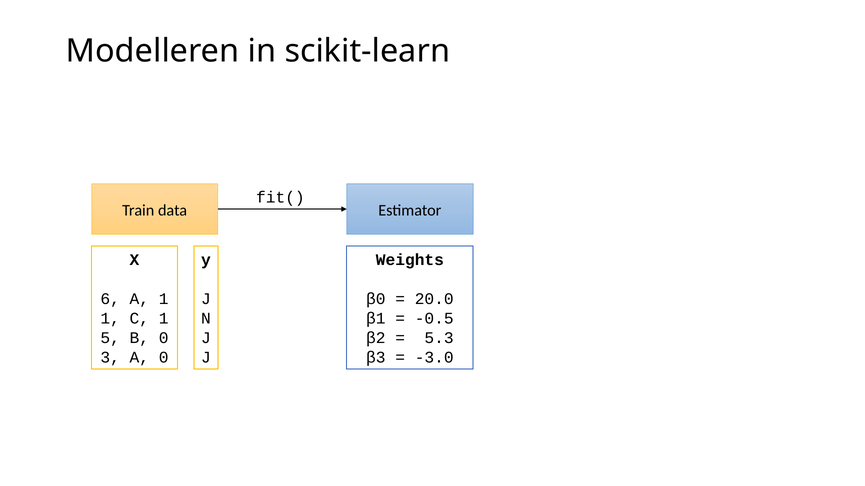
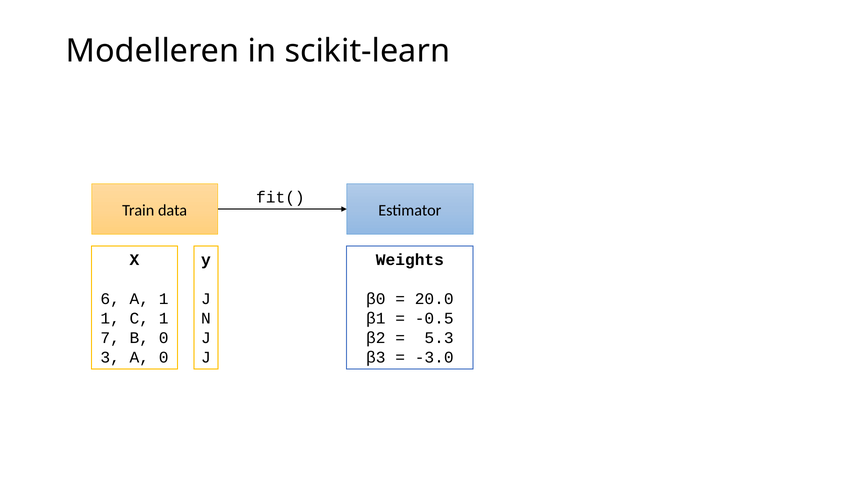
5: 5 -> 7
